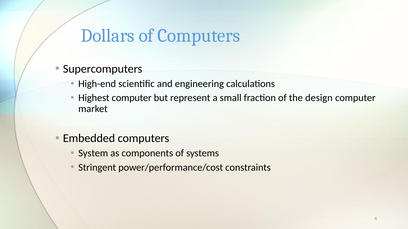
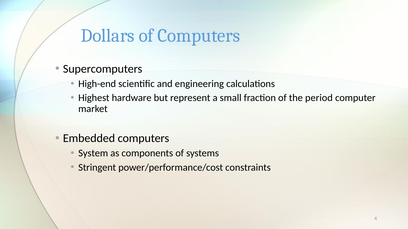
Highest computer: computer -> hardware
design: design -> period
